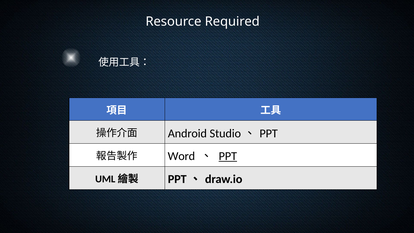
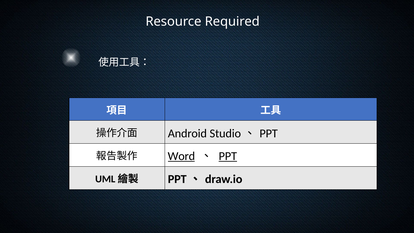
Word underline: none -> present
